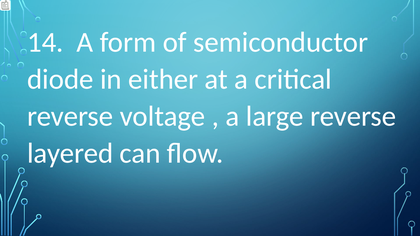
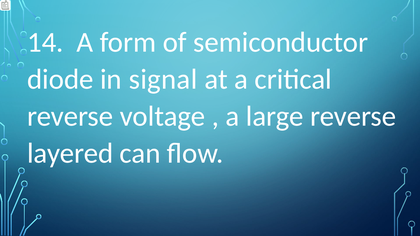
either: either -> signal
